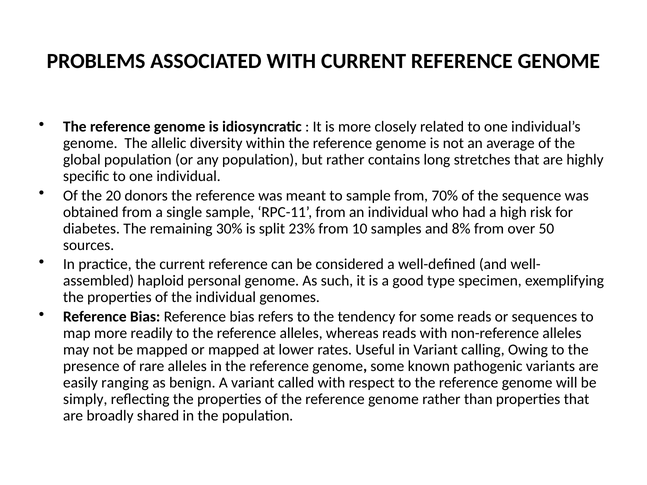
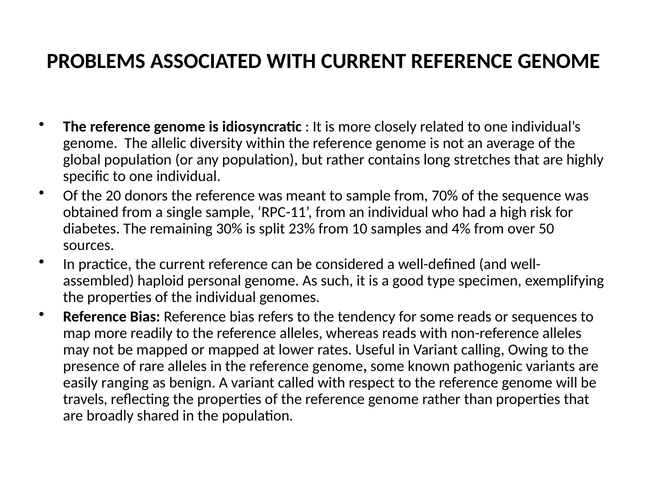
8%: 8% -> 4%
simply: simply -> travels
